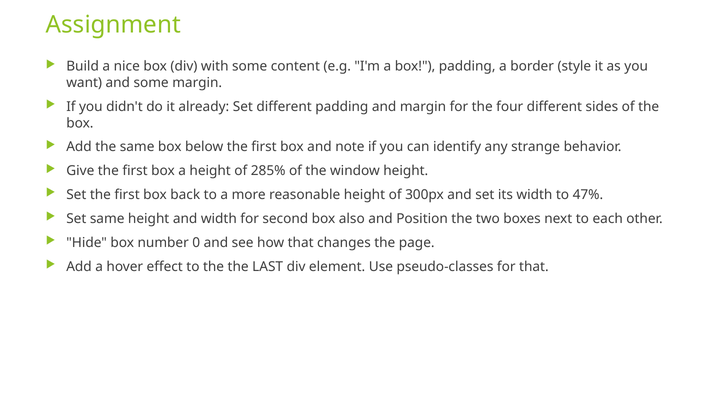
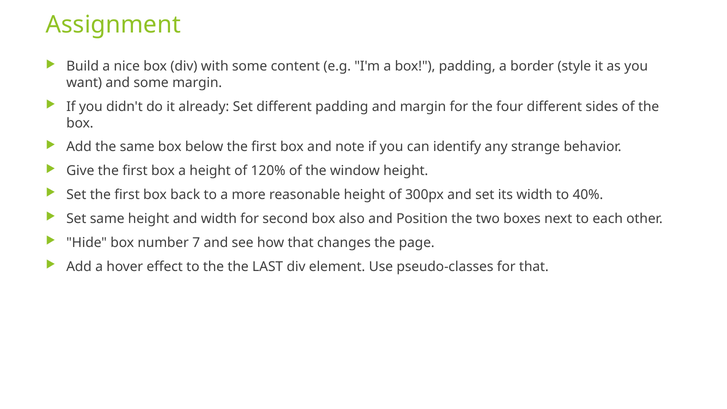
285%: 285% -> 120%
47%: 47% -> 40%
0: 0 -> 7
